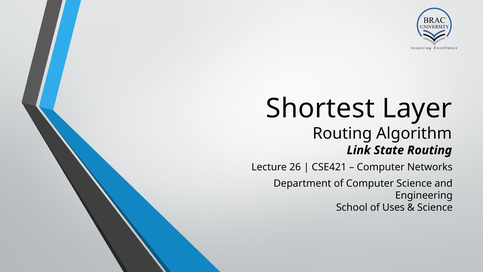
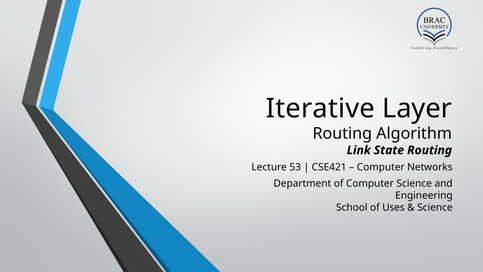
Shortest: Shortest -> Iterative
26: 26 -> 53
